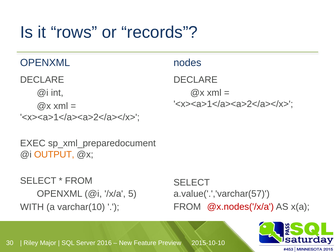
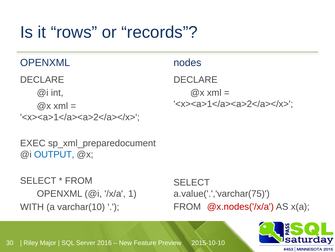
OUTPUT colour: orange -> blue
a.value('.','varchar(57: a.value('.','varchar(57 -> a.value('.','varchar(75
5: 5 -> 1
